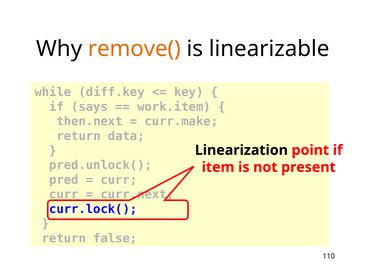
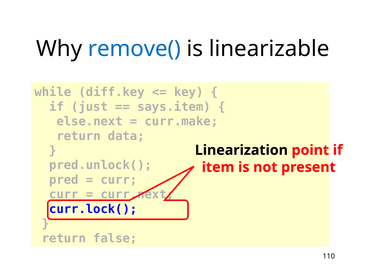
remove( colour: orange -> blue
says: says -> just
work.item: work.item -> says.item
then.next: then.next -> else.next
